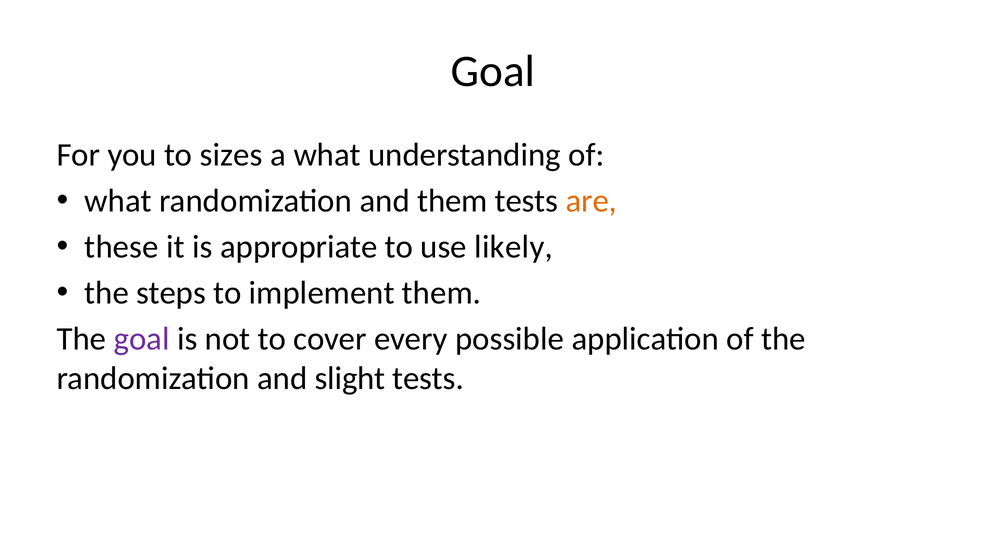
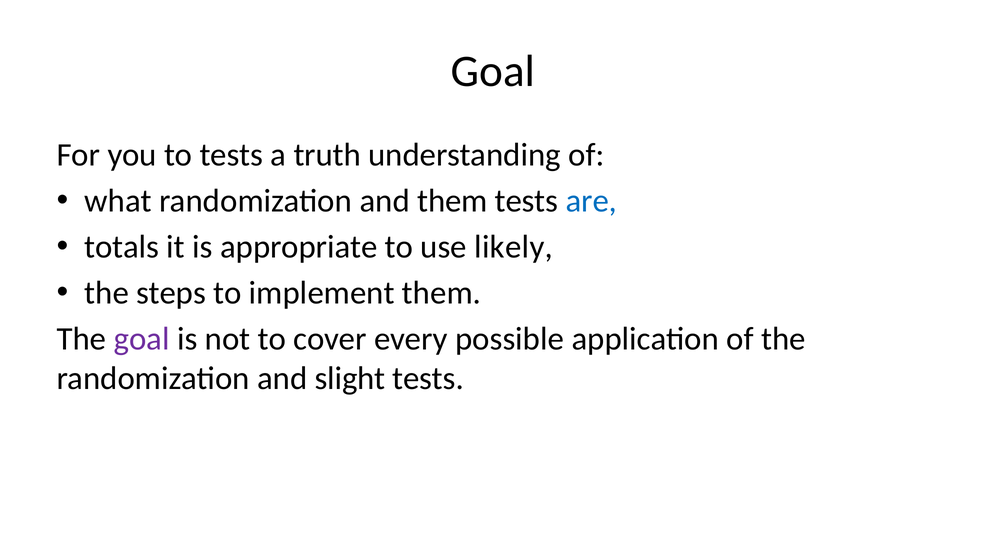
to sizes: sizes -> tests
a what: what -> truth
are colour: orange -> blue
these: these -> totals
